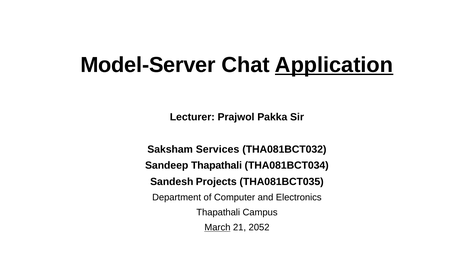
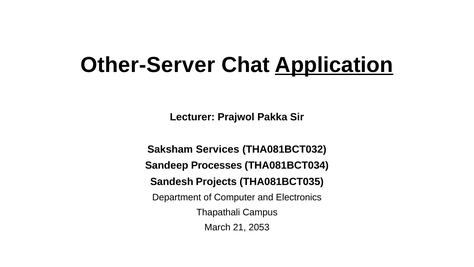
Model-Server: Model-Server -> Other-Server
Sandeep Thapathali: Thapathali -> Processes
March underline: present -> none
2052: 2052 -> 2053
